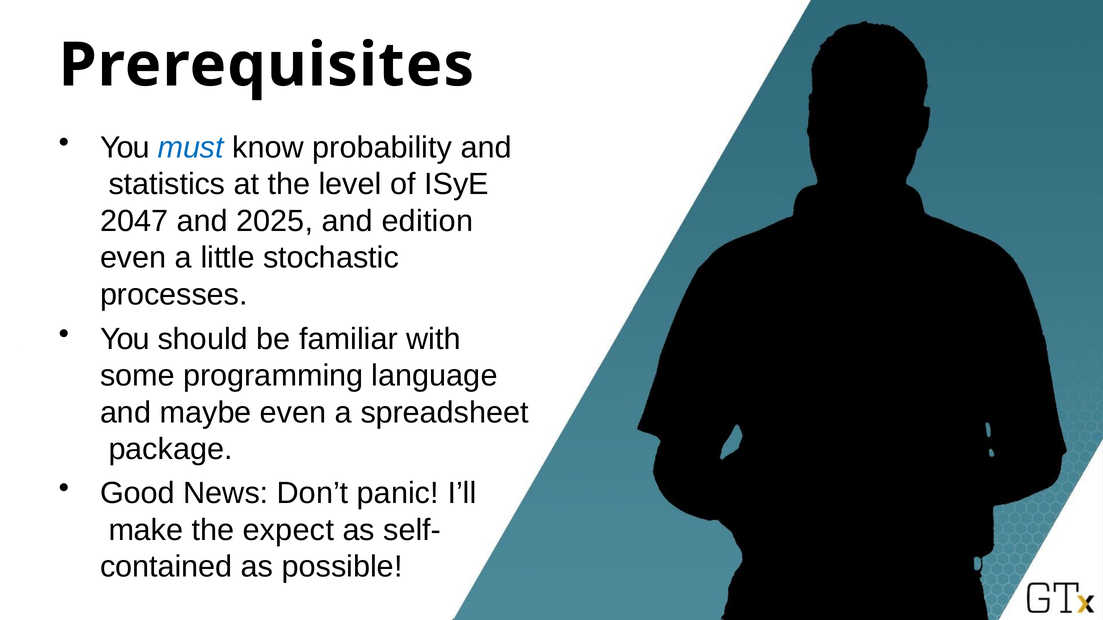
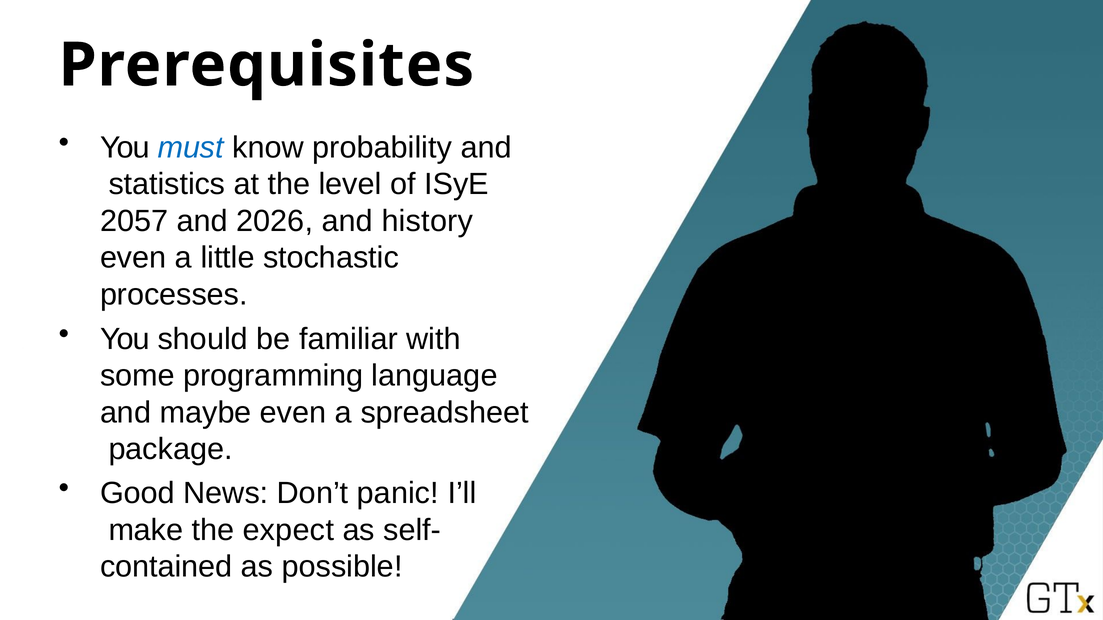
2047: 2047 -> 2057
2025: 2025 -> 2026
edition: edition -> history
